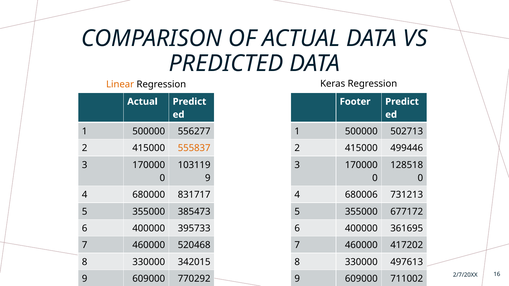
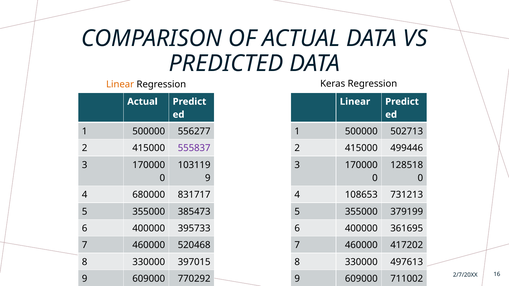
Footer at (355, 102): Footer -> Linear
555837 colour: orange -> purple
680006: 680006 -> 108653
677172: 677172 -> 379199
342015: 342015 -> 397015
